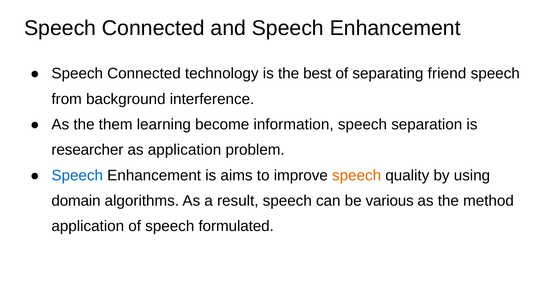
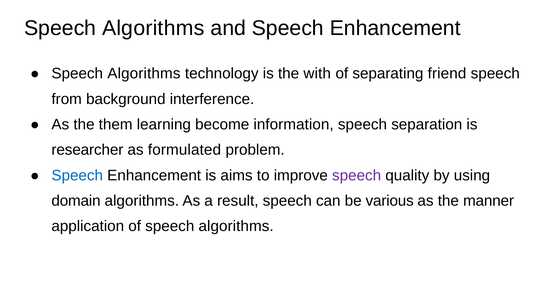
Connected at (153, 28): Connected -> Algorithms
Connected at (144, 74): Connected -> Algorithms
best: best -> with
as application: application -> formulated
speech at (357, 175) colour: orange -> purple
method: method -> manner
of speech formulated: formulated -> algorithms
